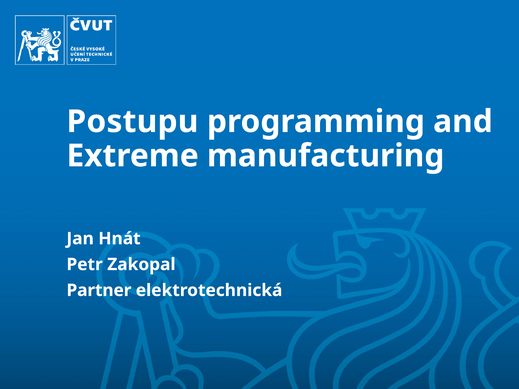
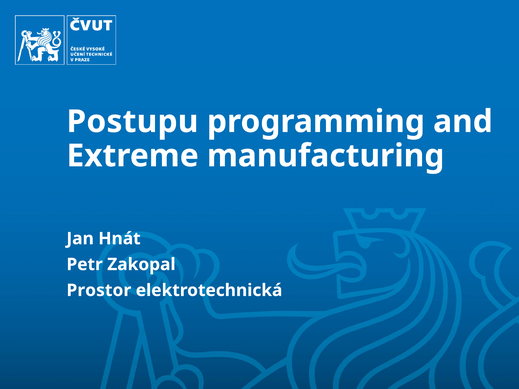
Partner: Partner -> Prostor
